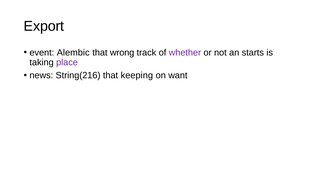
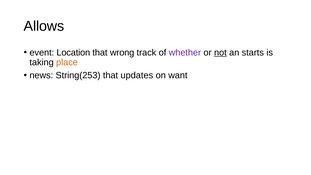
Export: Export -> Allows
Alembic: Alembic -> Location
not underline: none -> present
place colour: purple -> orange
String(216: String(216 -> String(253
keeping: keeping -> updates
